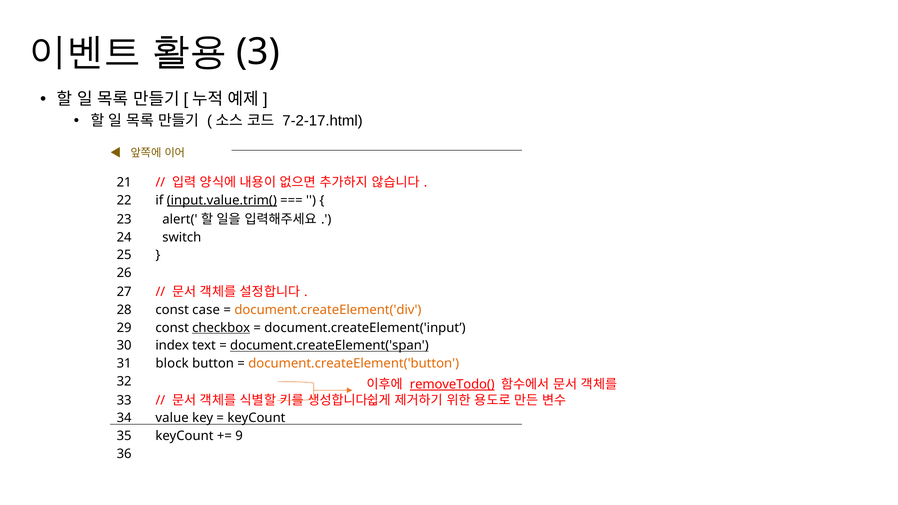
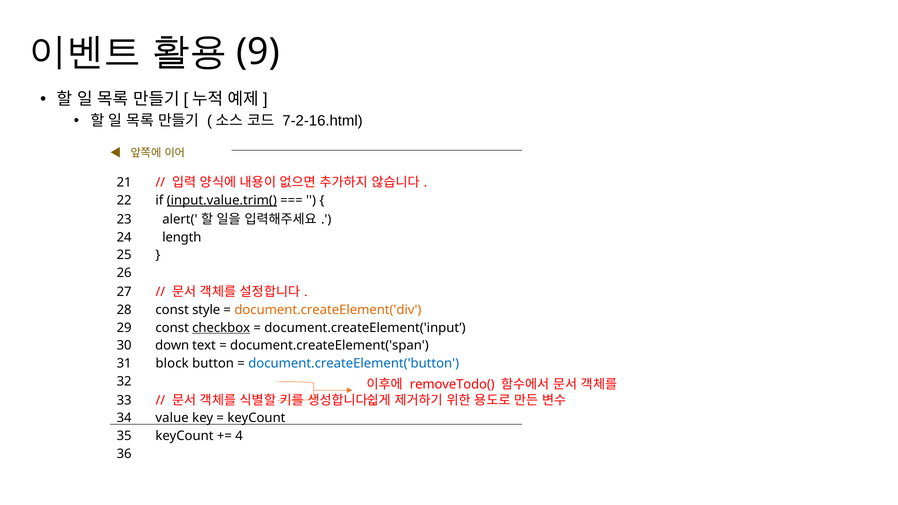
3: 3 -> 9
7-2-17.html: 7-2-17.html -> 7-2-16.html
switch: switch -> length
case: case -> style
index: index -> down
document.createElement('span underline: present -> none
document.createElement('button colour: orange -> blue
removeTodo( underline: present -> none
9: 9 -> 4
